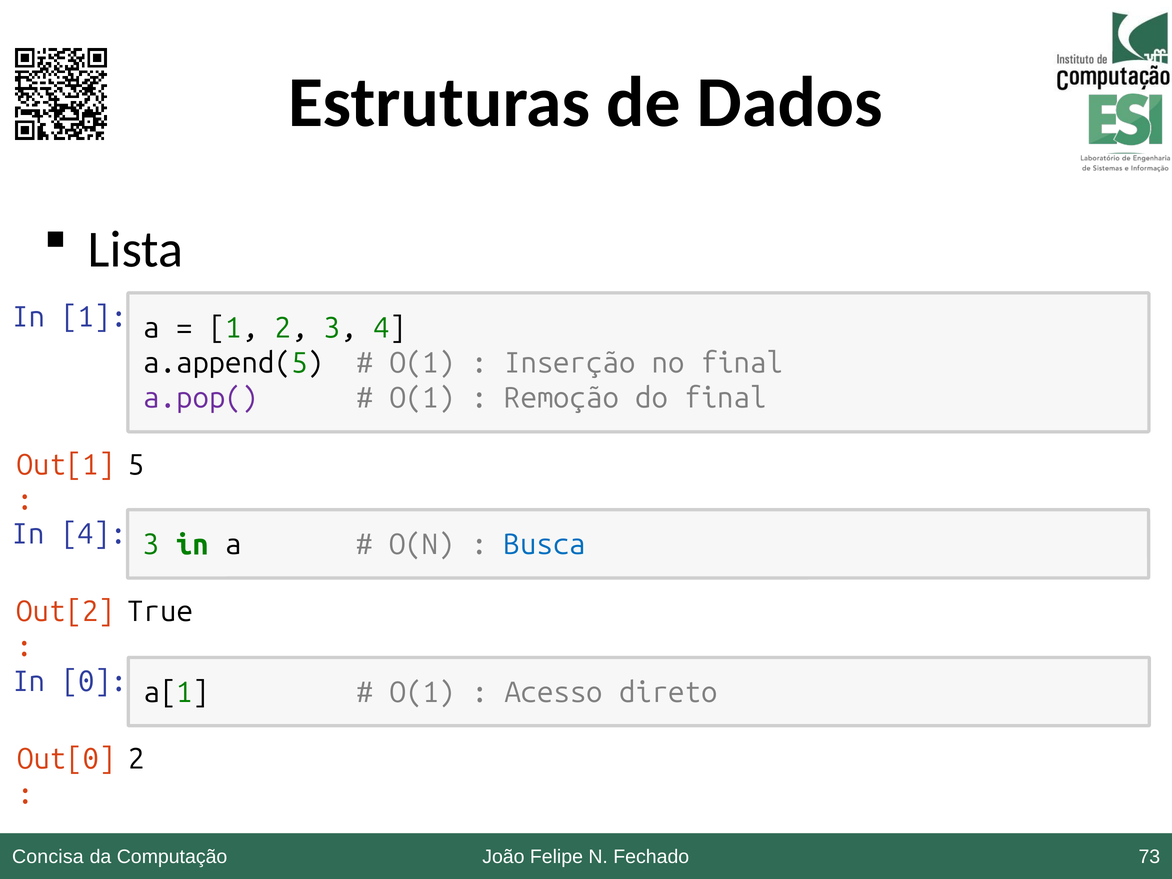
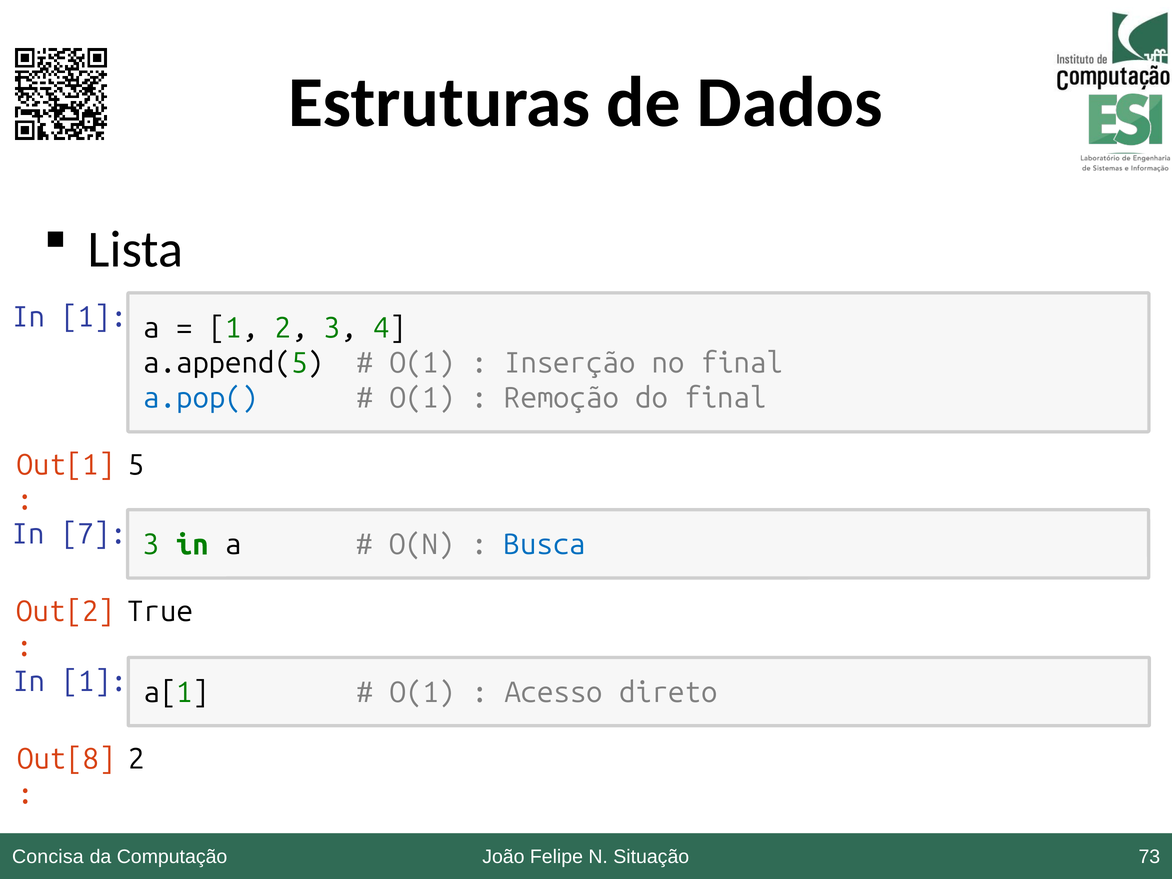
a.pop( colour: purple -> blue
In 4: 4 -> 7
0 at (95, 682): 0 -> 1
Out[0: Out[0 -> Out[8
Fechado: Fechado -> Situação
